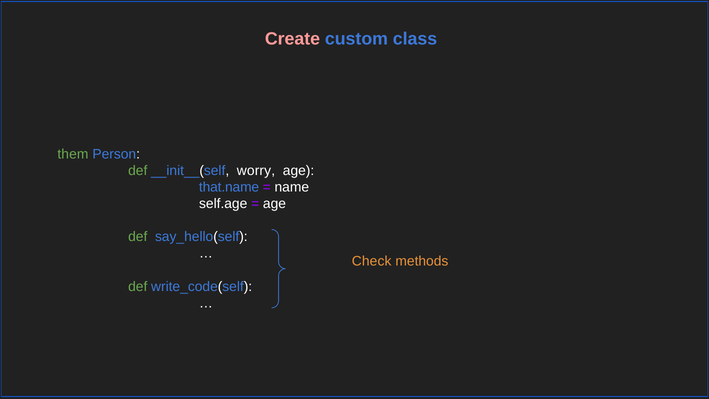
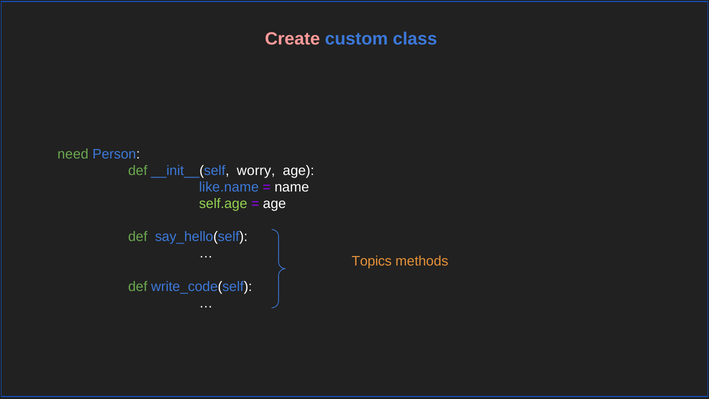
them: them -> need
that.name: that.name -> like.name
self.age colour: white -> light green
Check: Check -> Topics
